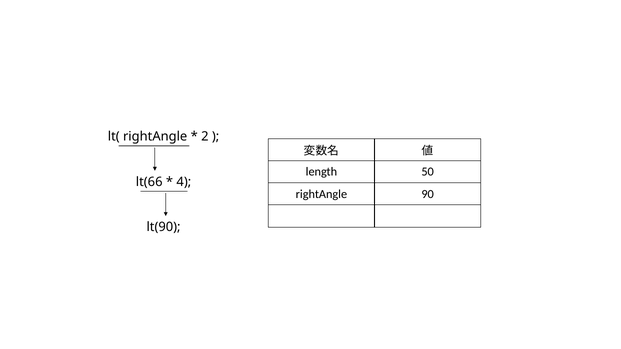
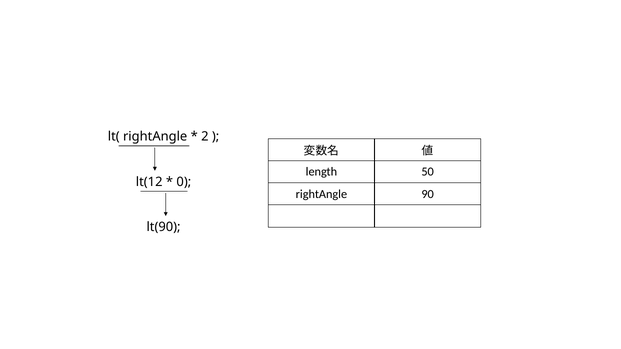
lt(66: lt(66 -> lt(12
4: 4 -> 0
